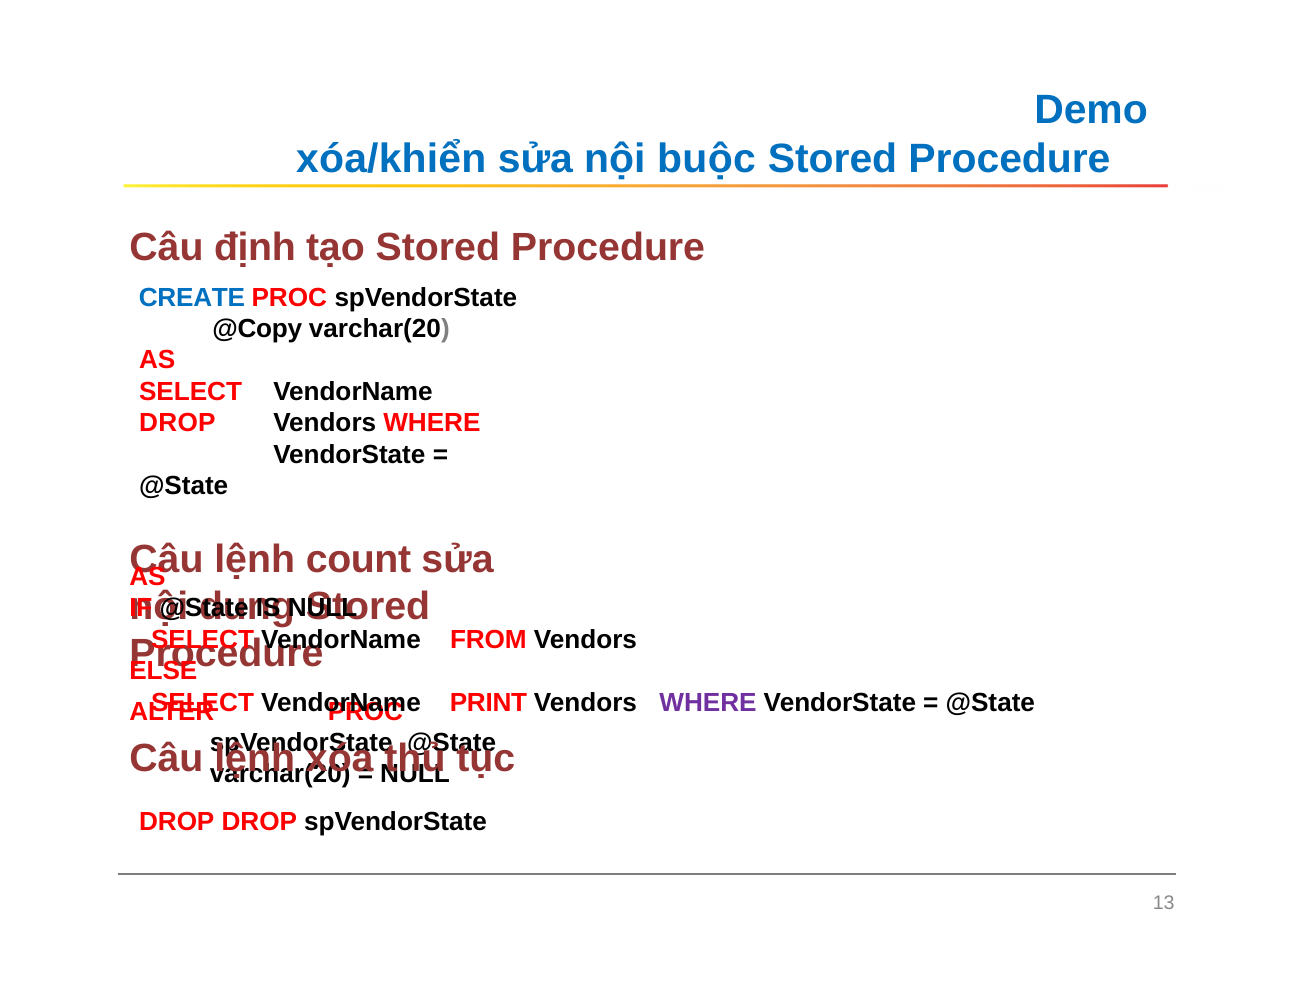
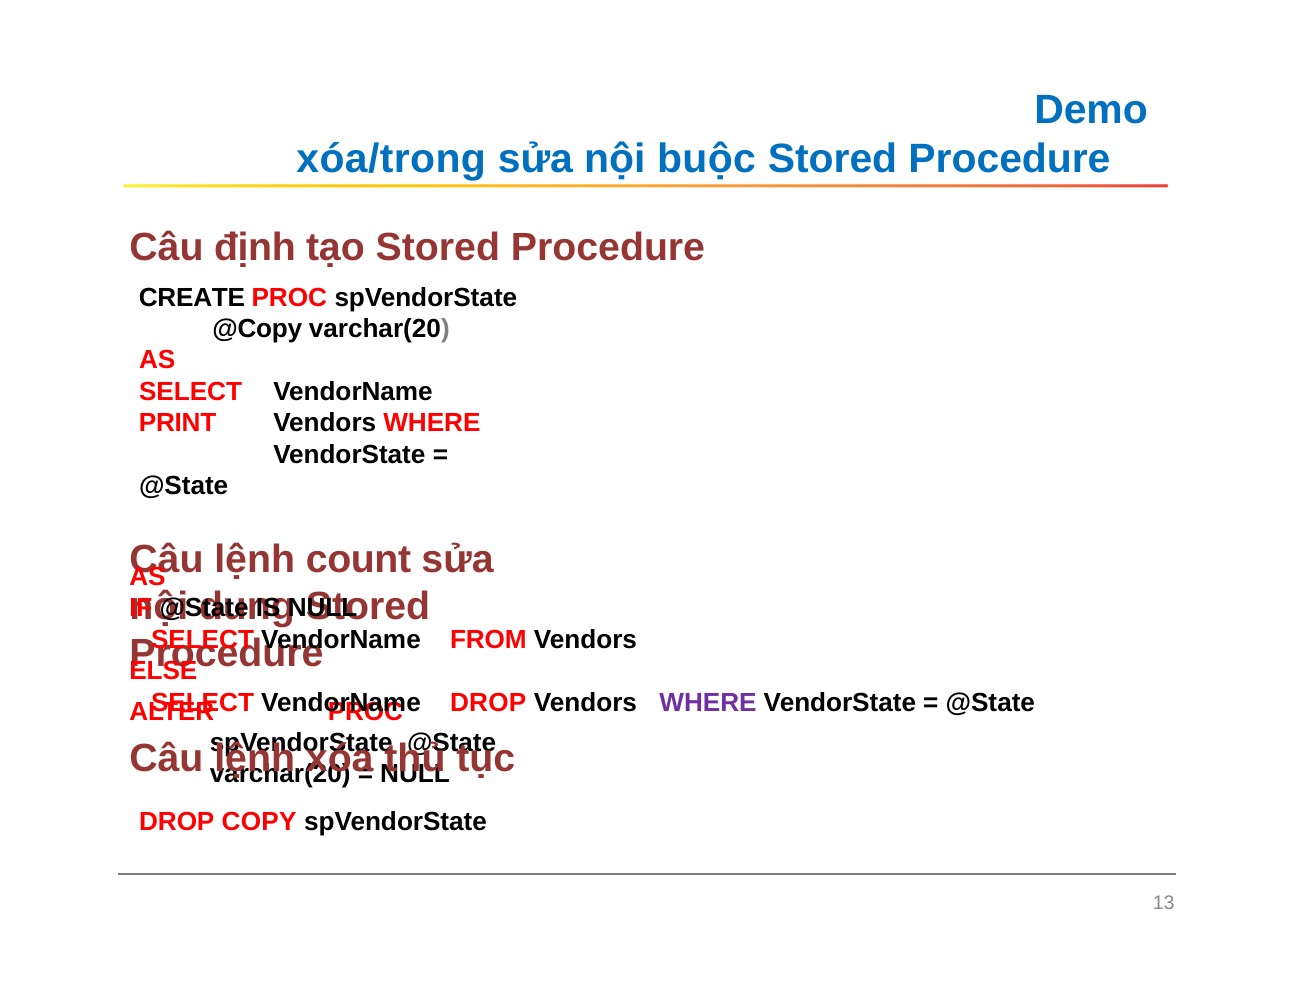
xóa/khiển: xóa/khiển -> xóa/trong
CREATE colour: blue -> black
DROP at (177, 423): DROP -> PRINT
PRINT at (489, 702): PRINT -> DROP
DROP DROP: DROP -> COPY
